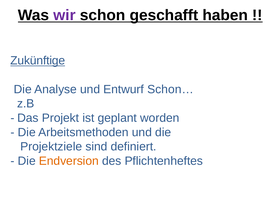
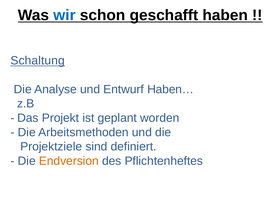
wir colour: purple -> blue
Zukünftige: Zukünftige -> Schaltung
Schon…: Schon… -> Haben…
